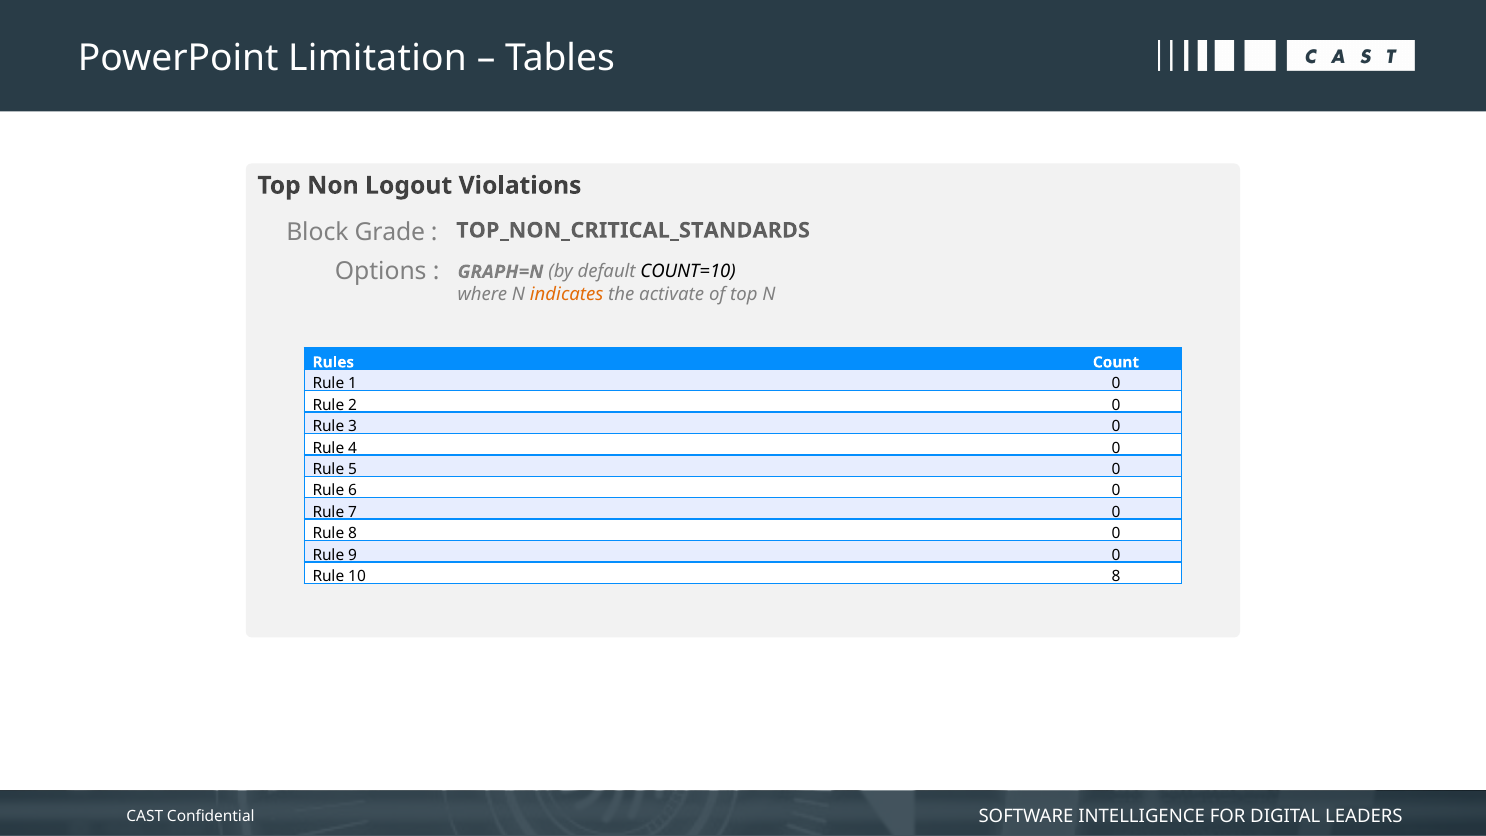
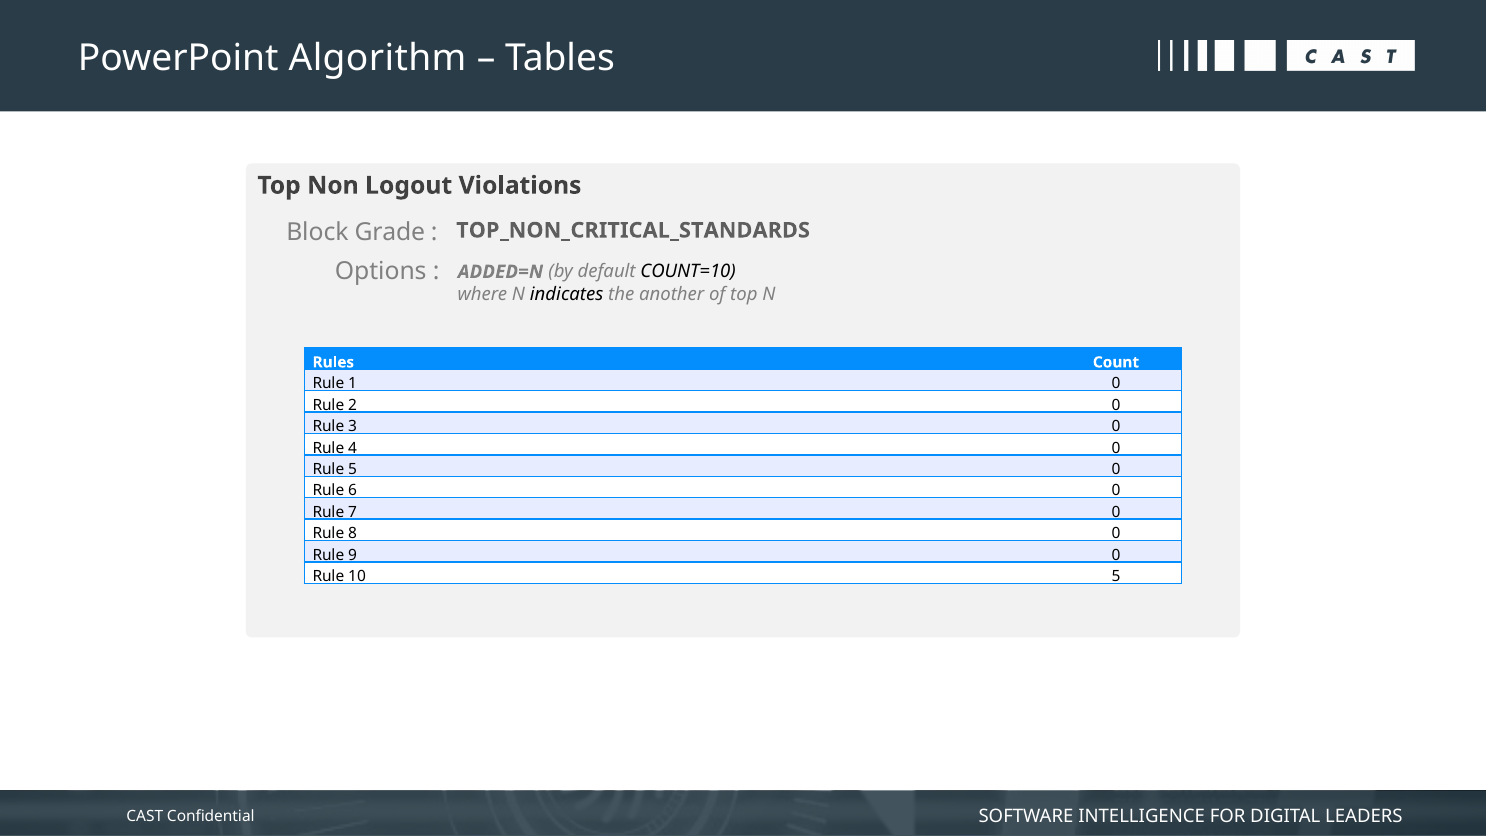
Limitation: Limitation -> Algorithm
GRAPH=N: GRAPH=N -> ADDED=N
indicates colour: orange -> black
activate: activate -> another
10 8: 8 -> 5
